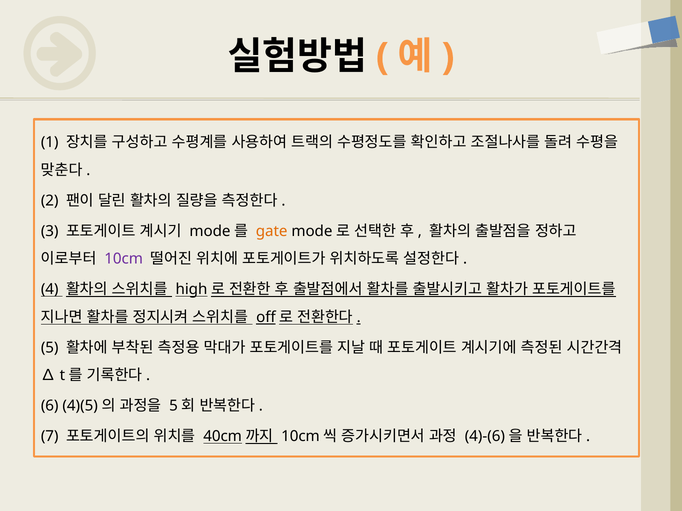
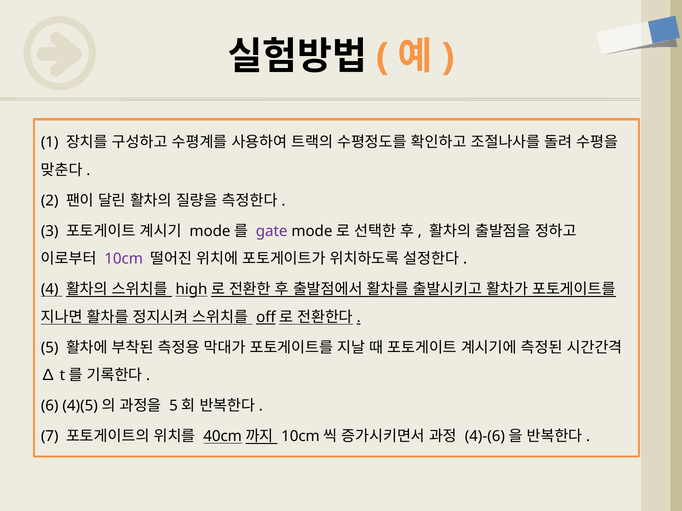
gate colour: orange -> purple
